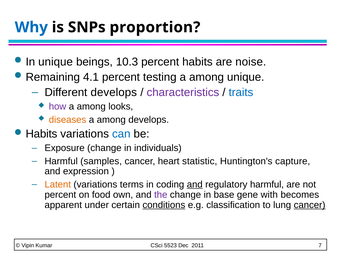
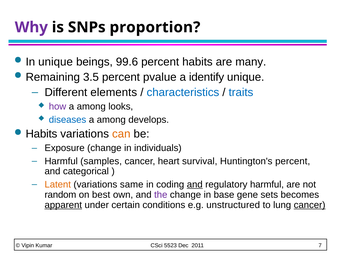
Why colour: blue -> purple
10.3: 10.3 -> 99.6
noise: noise -> many
4.1: 4.1 -> 3.5
testing: testing -> pvalue
among at (207, 77): among -> identify
Different develops: develops -> elements
characteristics colour: purple -> blue
diseases colour: orange -> blue
can colour: blue -> orange
statistic: statistic -> survival
Huntington's capture: capture -> percent
expression: expression -> categorical
terms: terms -> same
percent at (60, 195): percent -> random
food: food -> best
with: with -> sets
apparent underline: none -> present
conditions underline: present -> none
classification: classification -> unstructured
